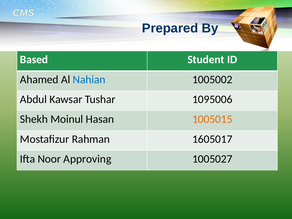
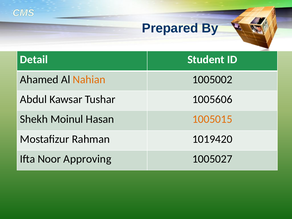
Based: Based -> Detail
Nahian colour: blue -> orange
1095006: 1095006 -> 1005606
1605017: 1605017 -> 1019420
